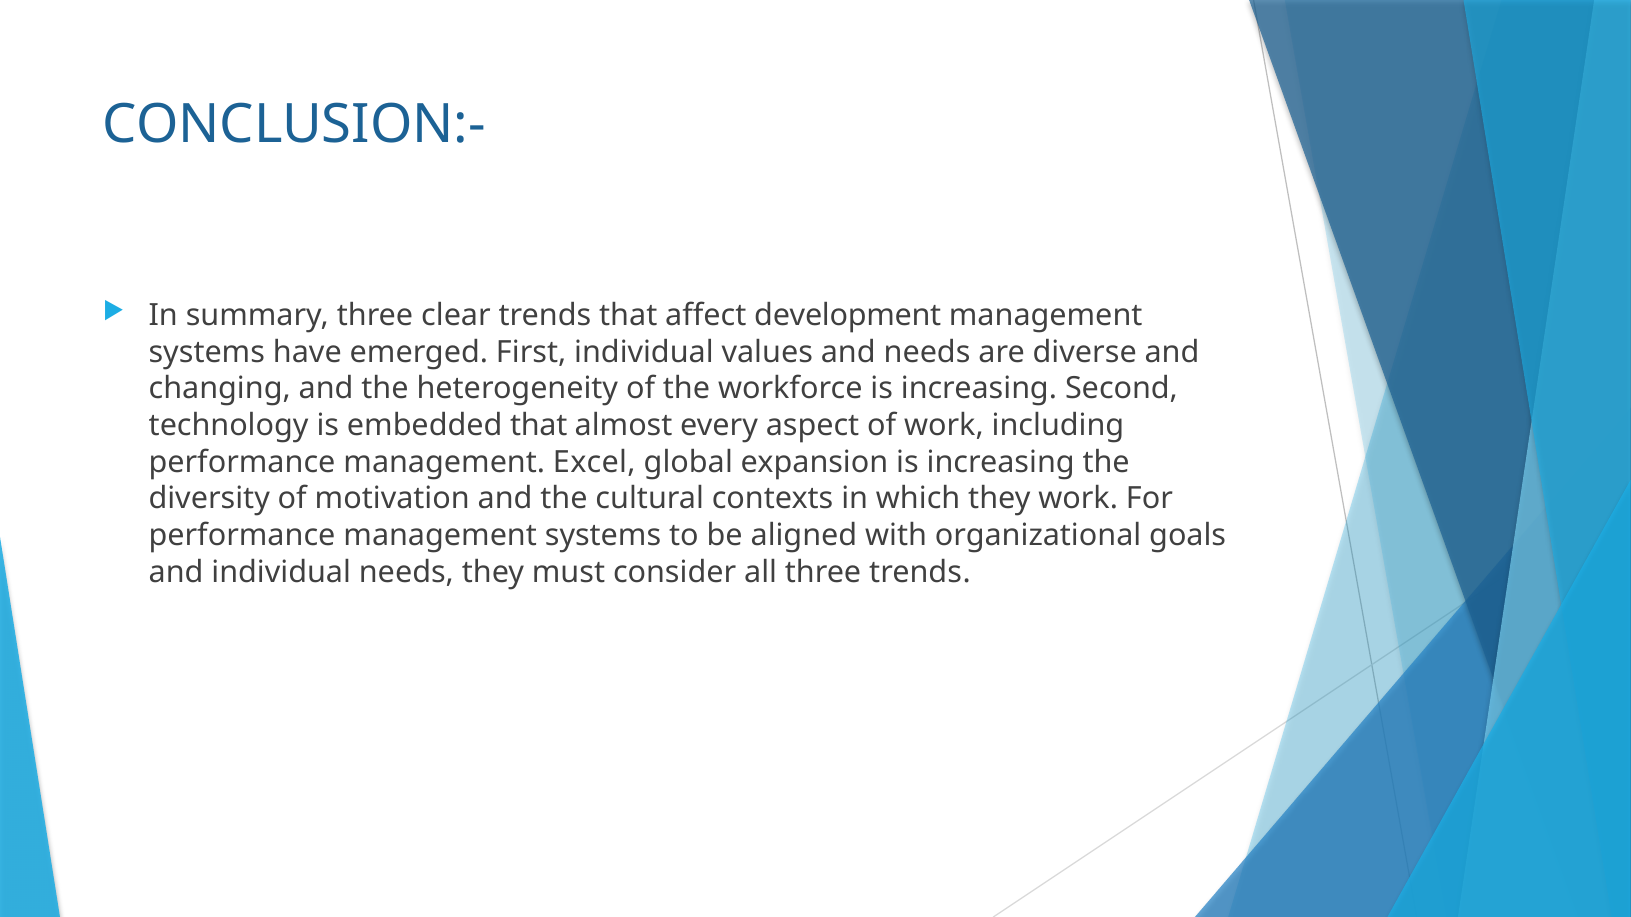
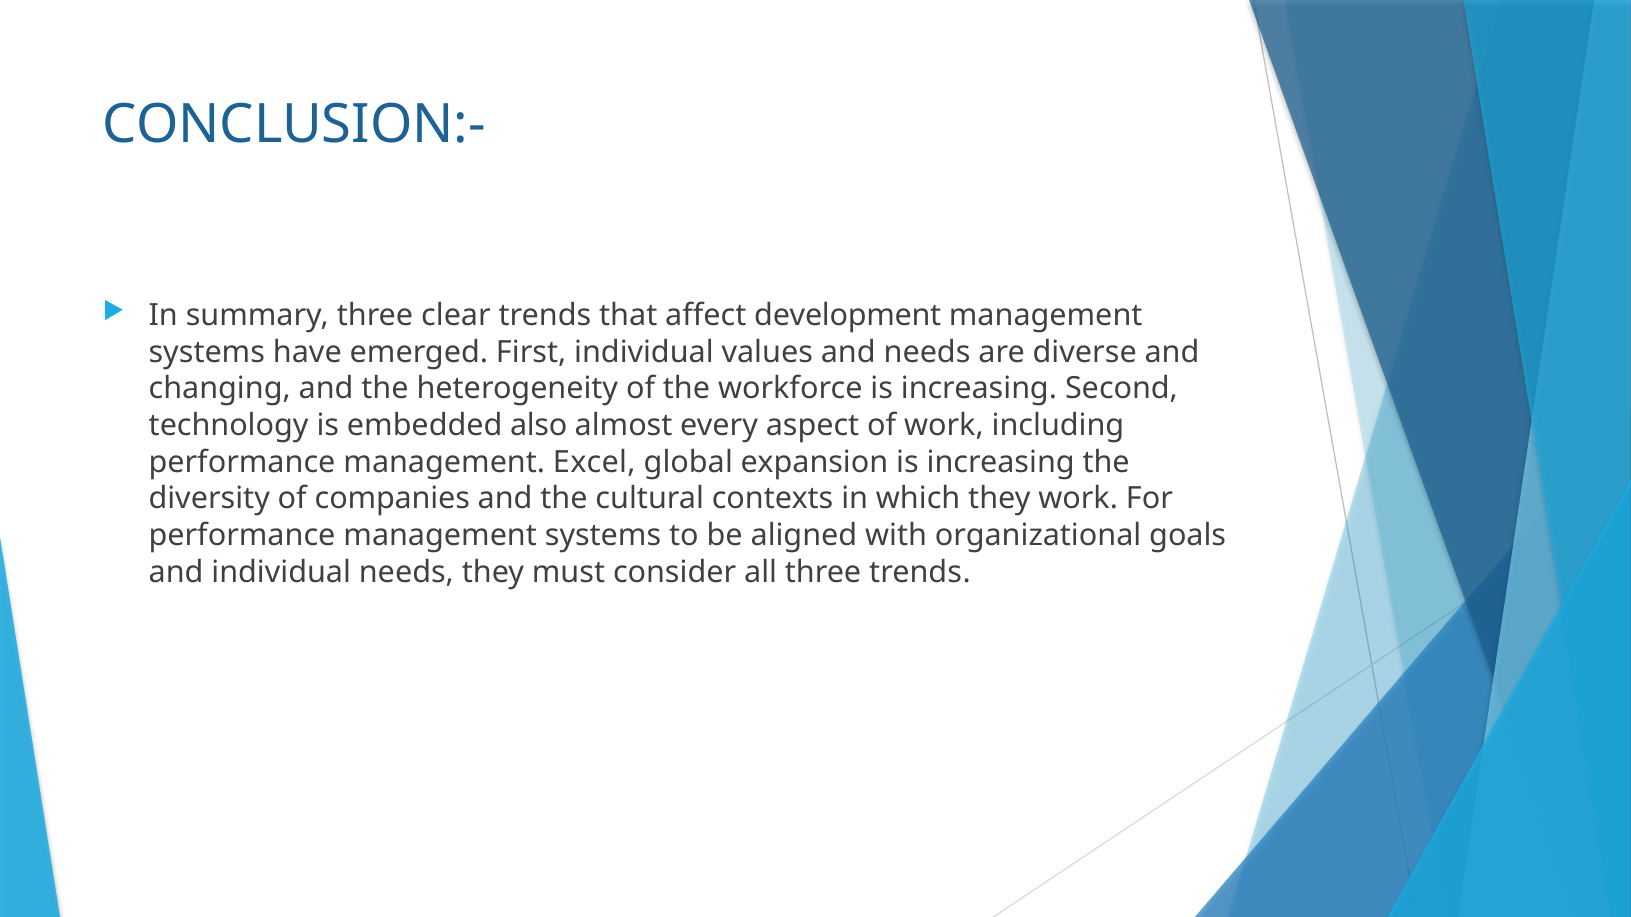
embedded that: that -> also
motivation: motivation -> companies
